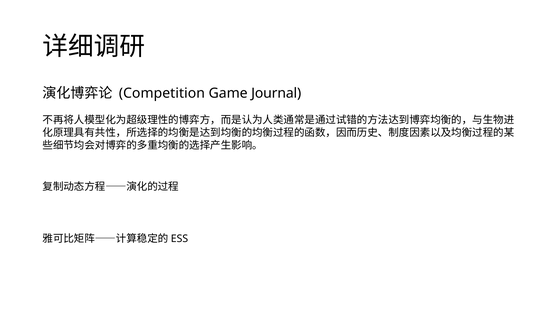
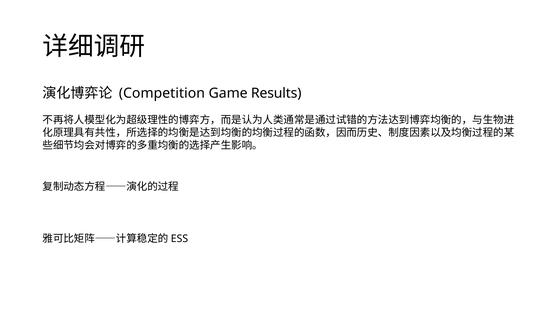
Journal: Journal -> Results
